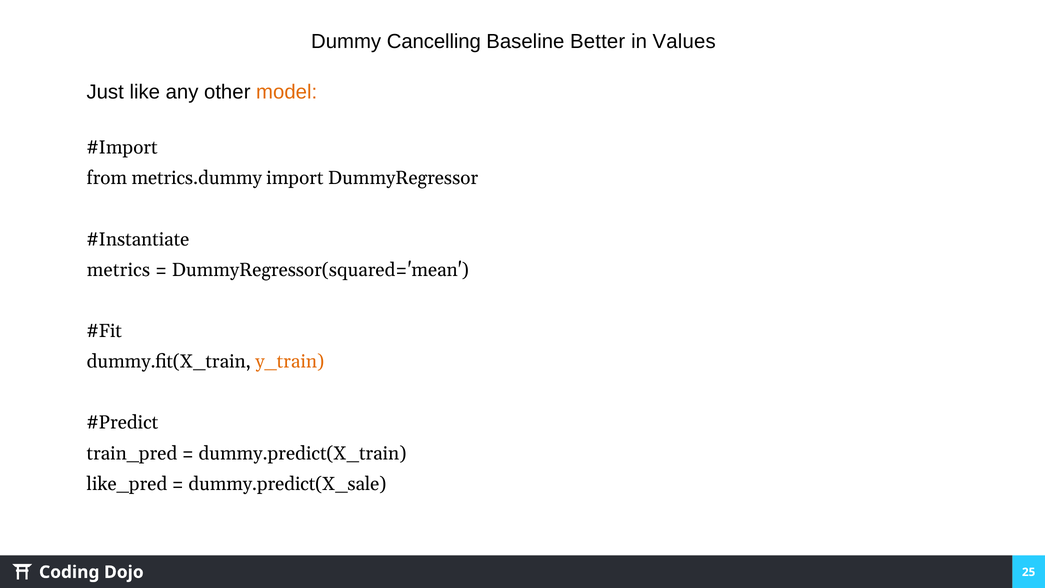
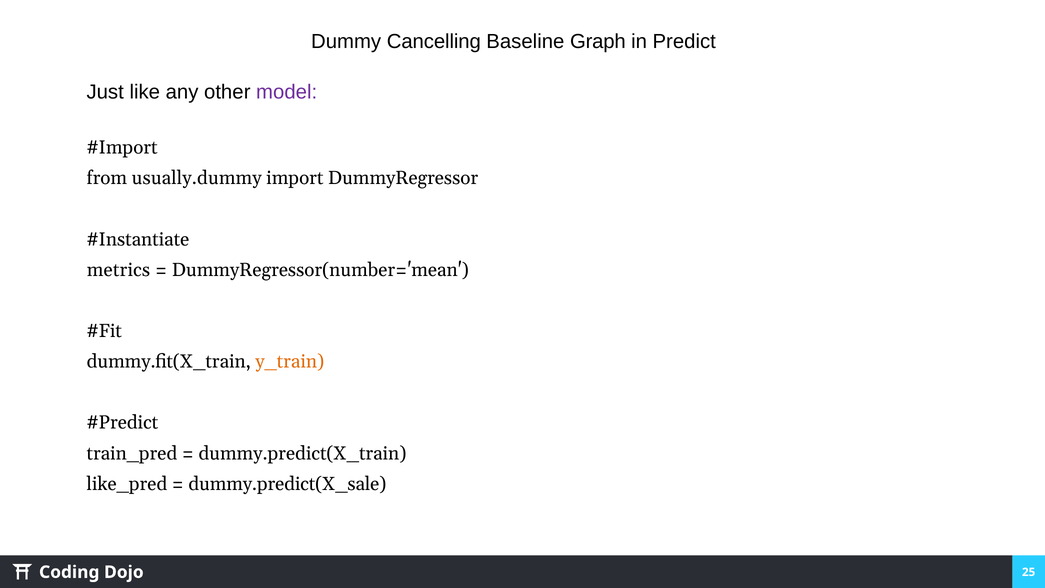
Better: Better -> Graph
Values: Values -> Predict
model colour: orange -> purple
metrics.dummy: metrics.dummy -> usually.dummy
DummyRegressor(squared='mean: DummyRegressor(squared='mean -> DummyRegressor(number='mean
